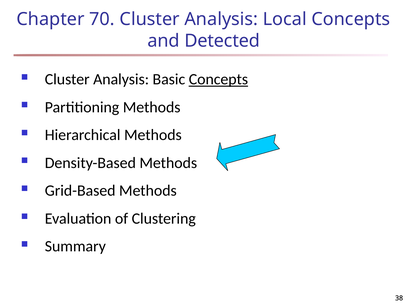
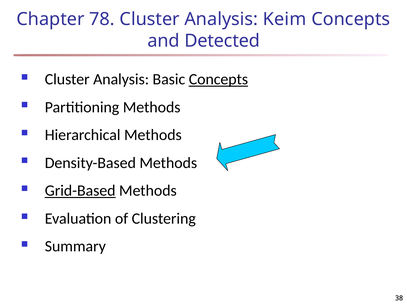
70: 70 -> 78
Local: Local -> Keim
Grid-Based underline: none -> present
